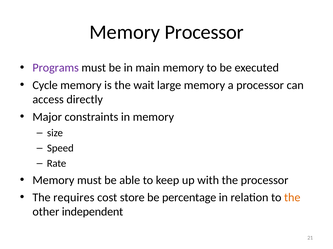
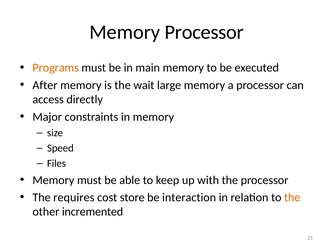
Programs colour: purple -> orange
Cycle: Cycle -> After
Rate: Rate -> Files
percentage: percentage -> interaction
independent: independent -> incremented
